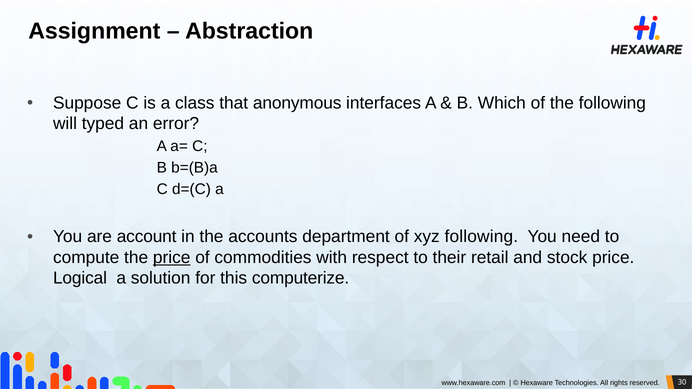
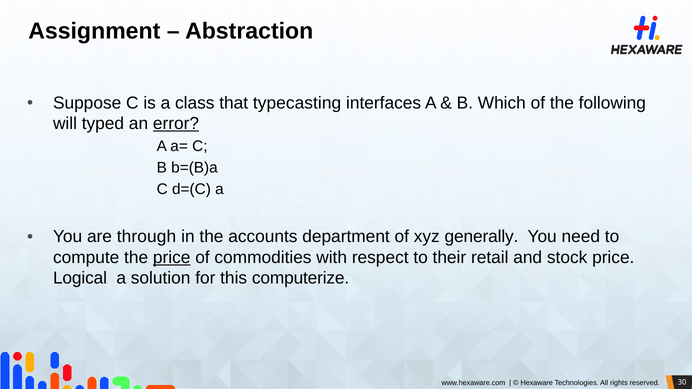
anonymous: anonymous -> typecasting
error underline: none -> present
account: account -> through
xyz following: following -> generally
